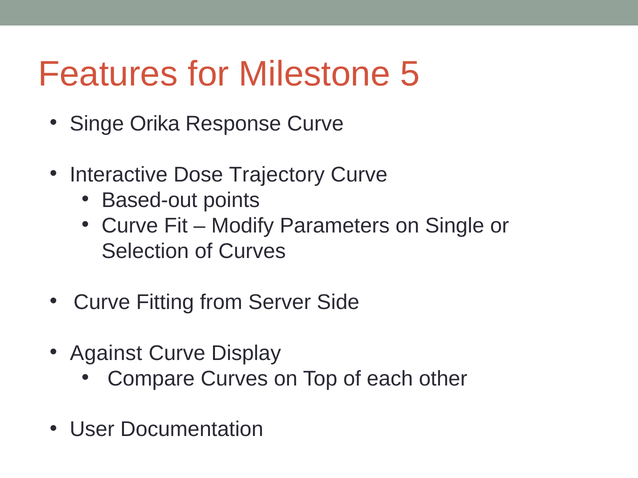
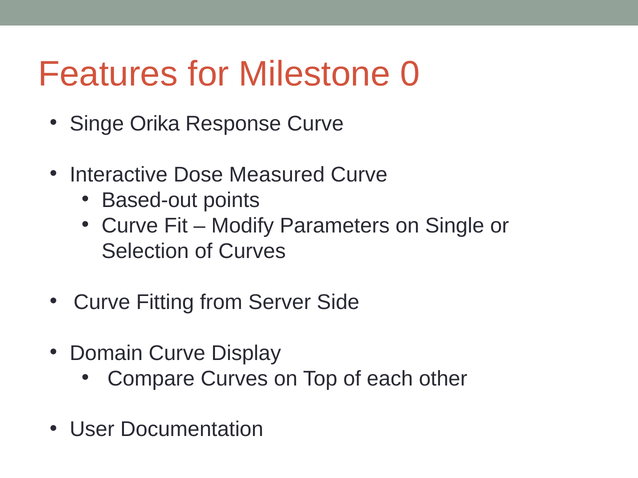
5: 5 -> 0
Trajectory: Trajectory -> Measured
Against: Against -> Domain
